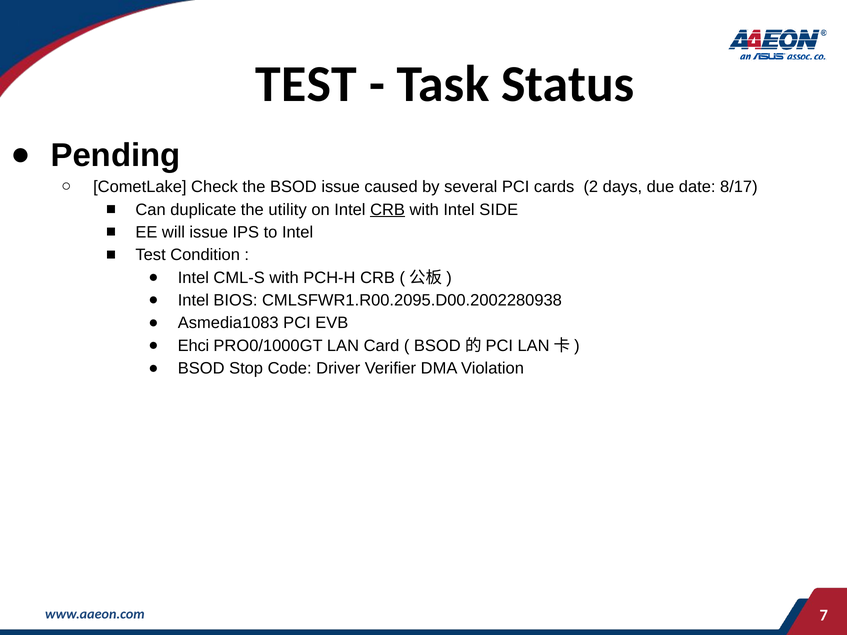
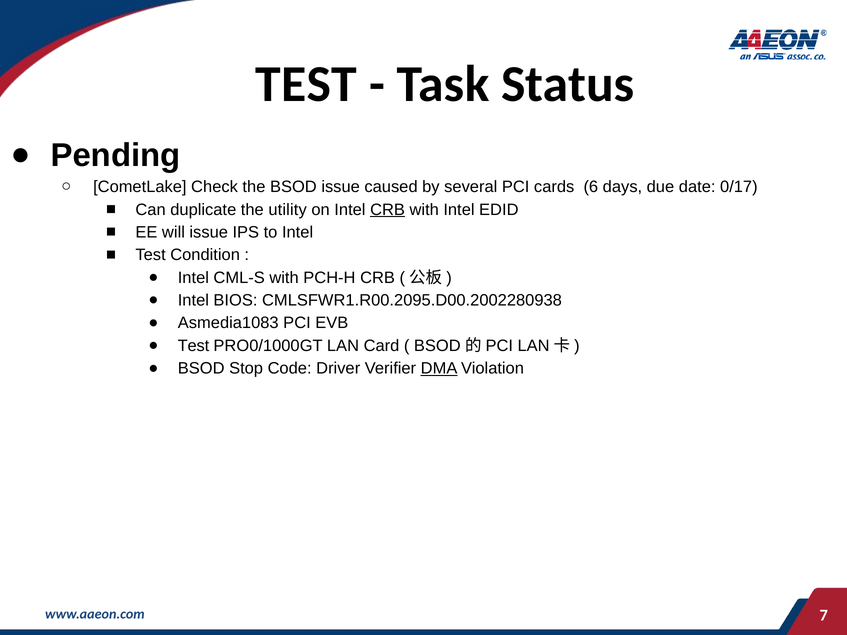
2: 2 -> 6
8/17: 8/17 -> 0/17
SIDE: SIDE -> EDID
Ehci at (193, 346): Ehci -> Test
DMA underline: none -> present
